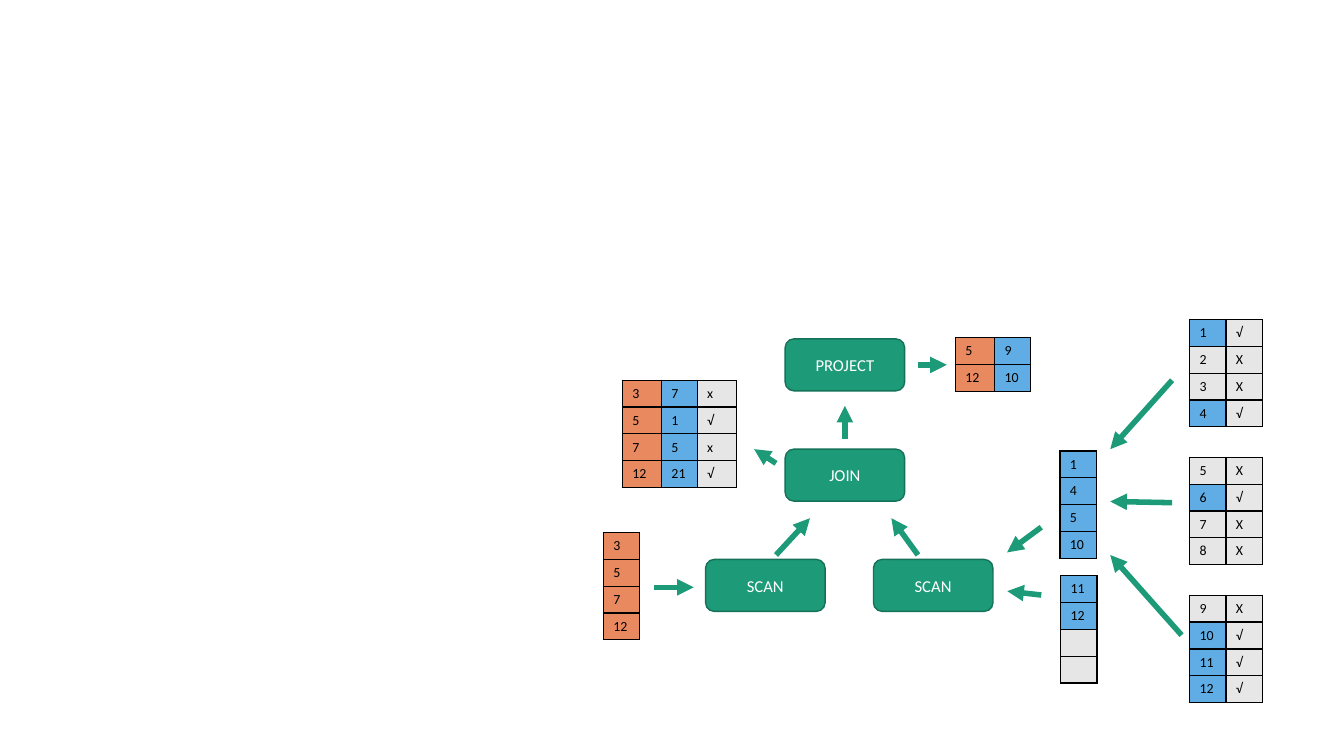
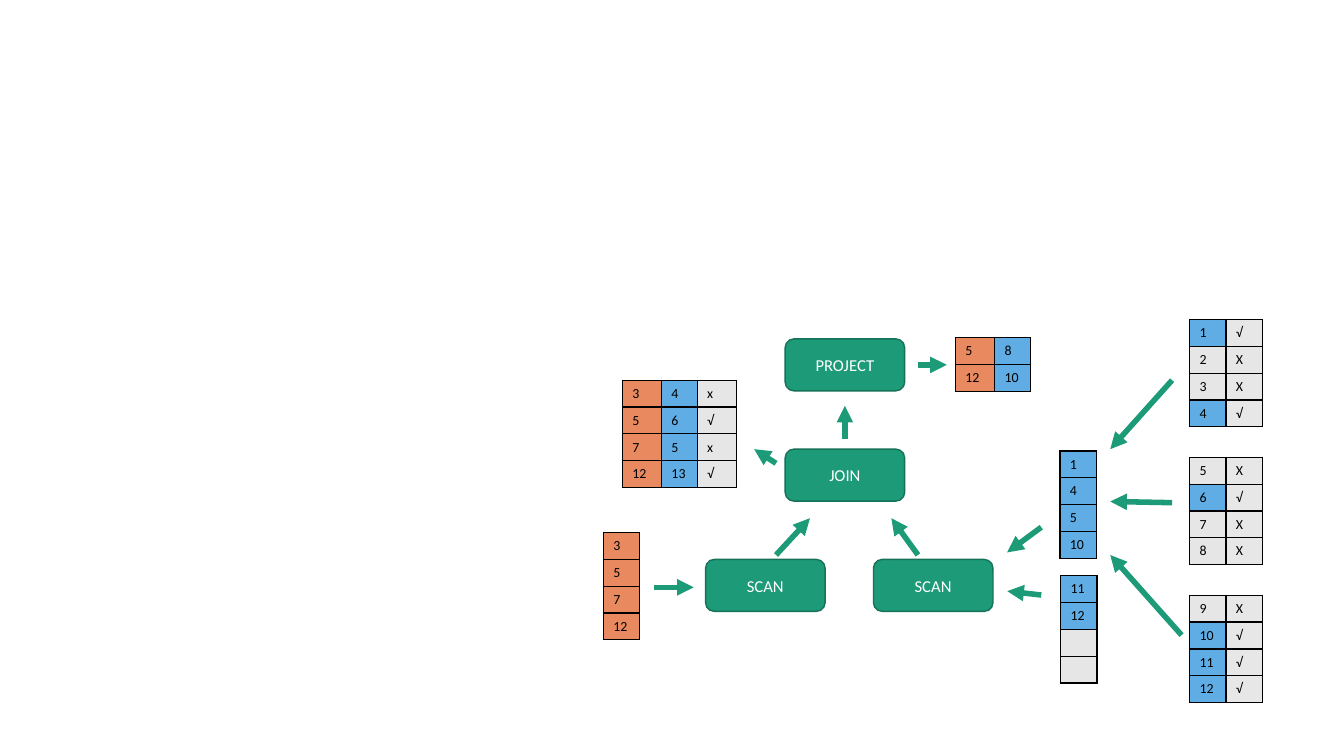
5 9: 9 -> 8
3 7: 7 -> 4
5 1: 1 -> 6
21: 21 -> 13
